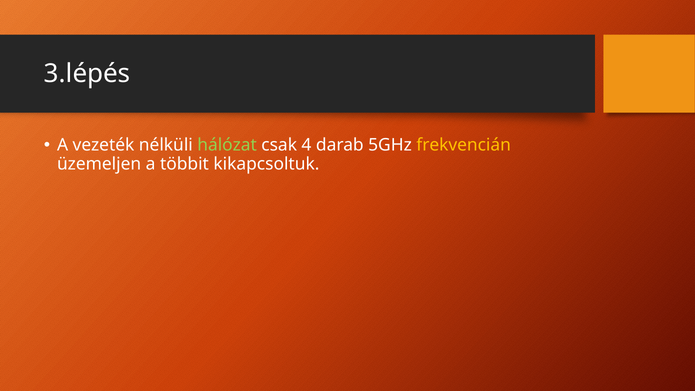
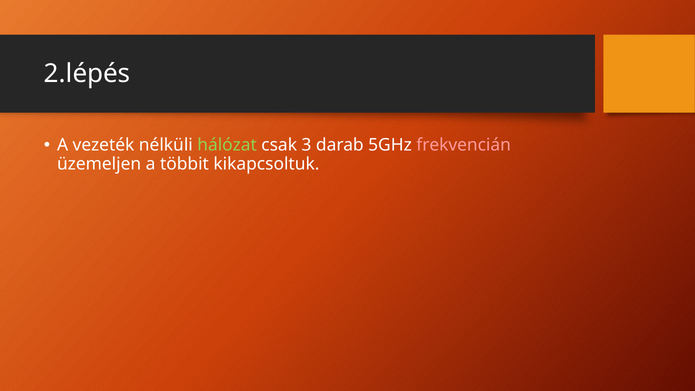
3.lépés: 3.lépés -> 2.lépés
4: 4 -> 3
frekvencián colour: yellow -> pink
